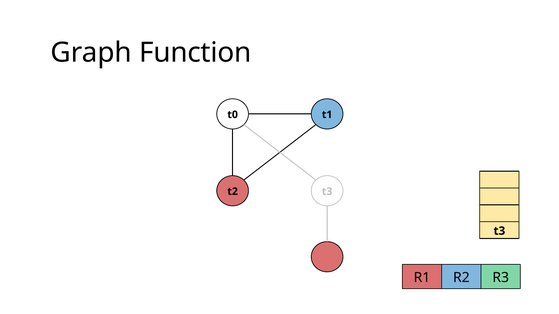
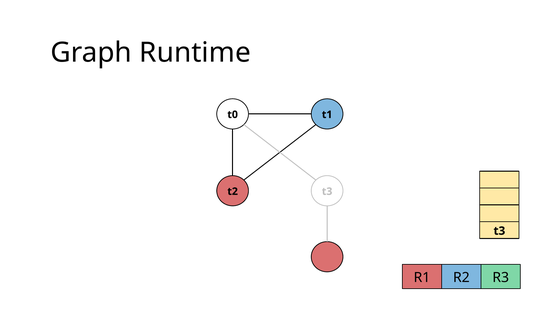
Function: Function -> Runtime
